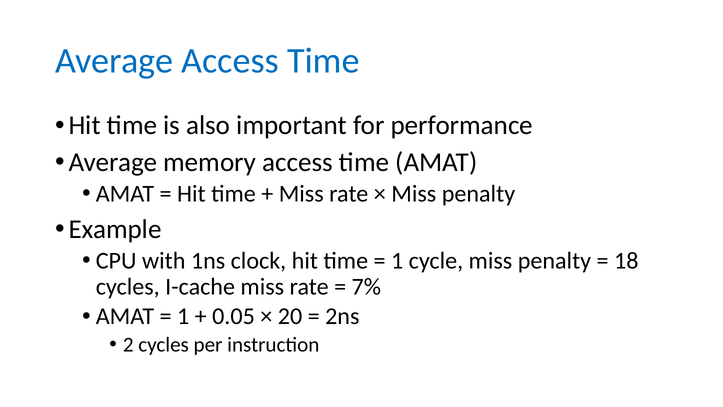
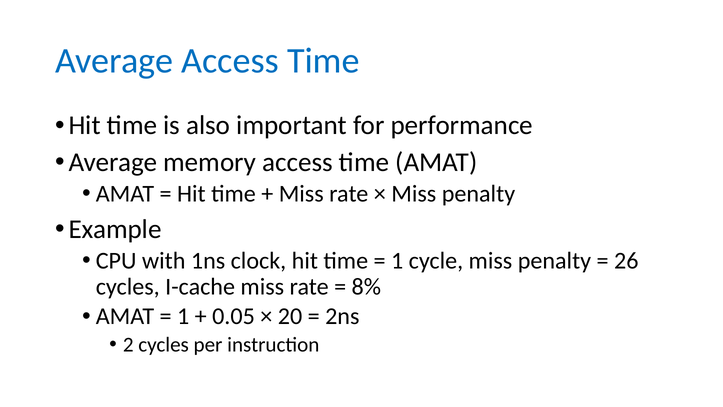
18: 18 -> 26
7%: 7% -> 8%
